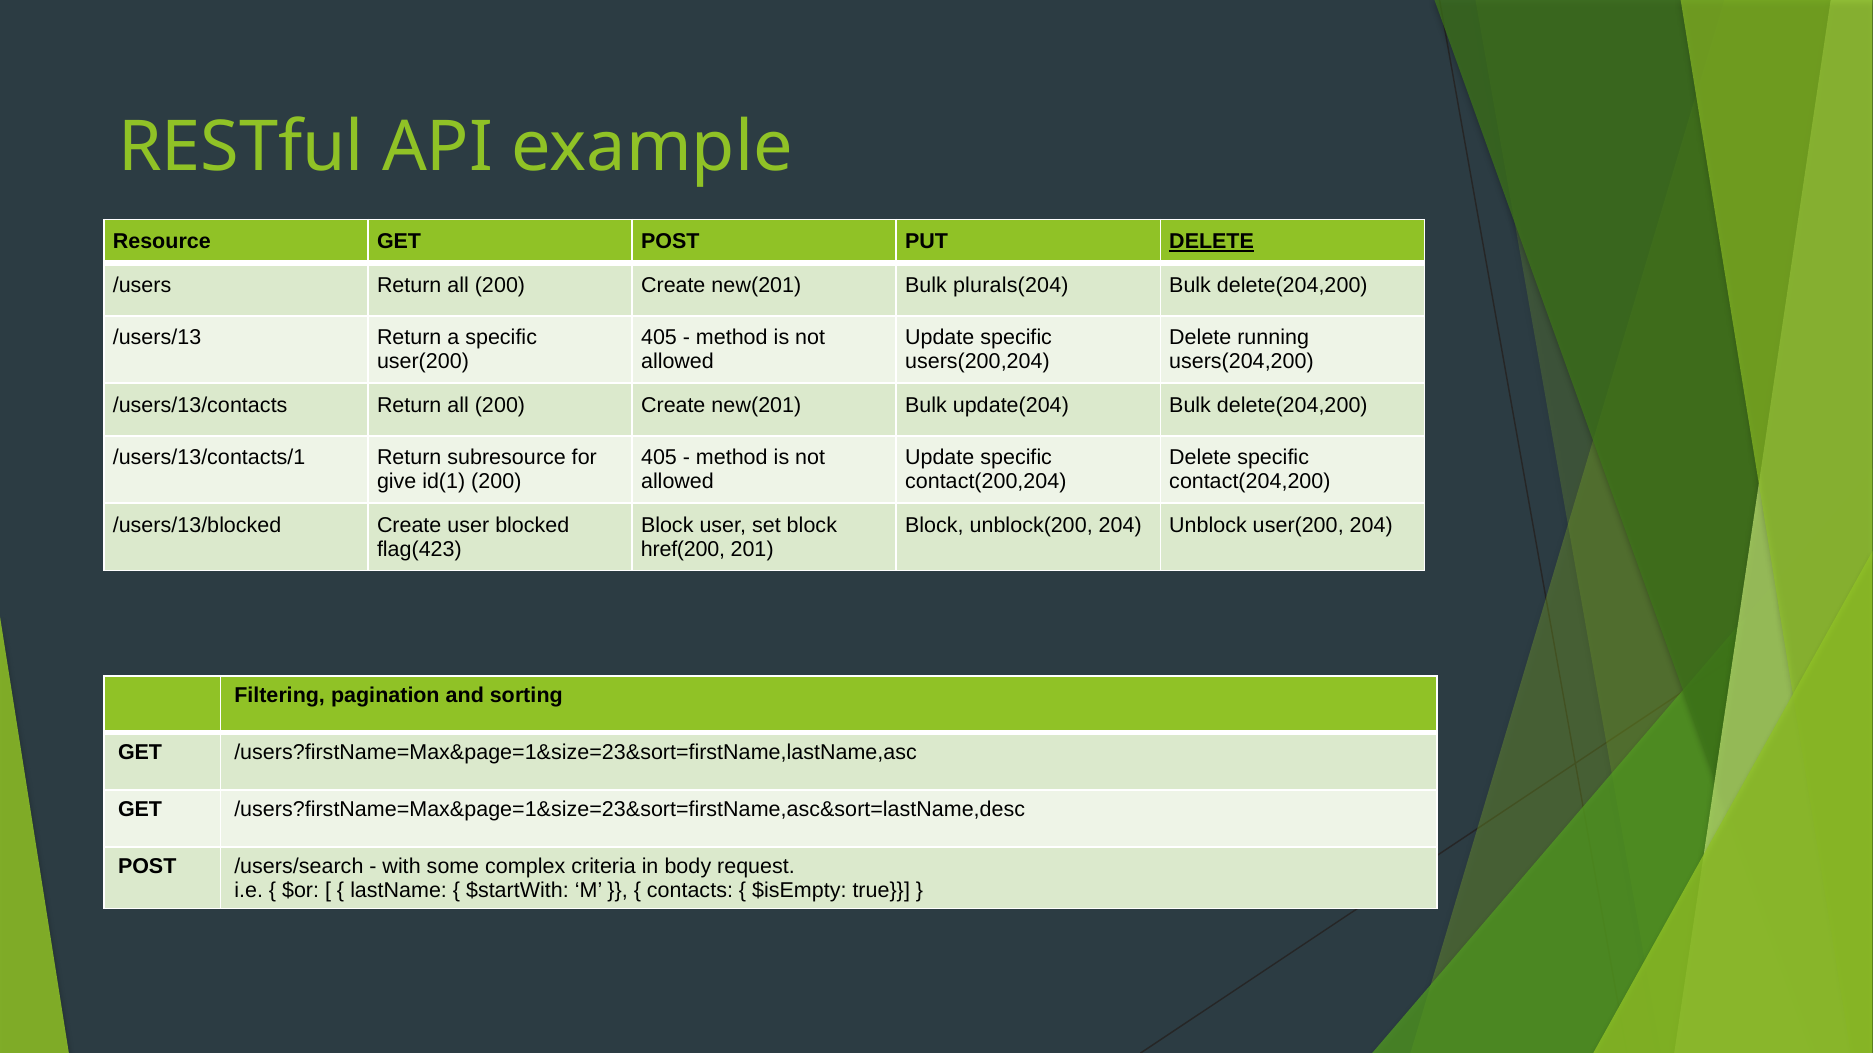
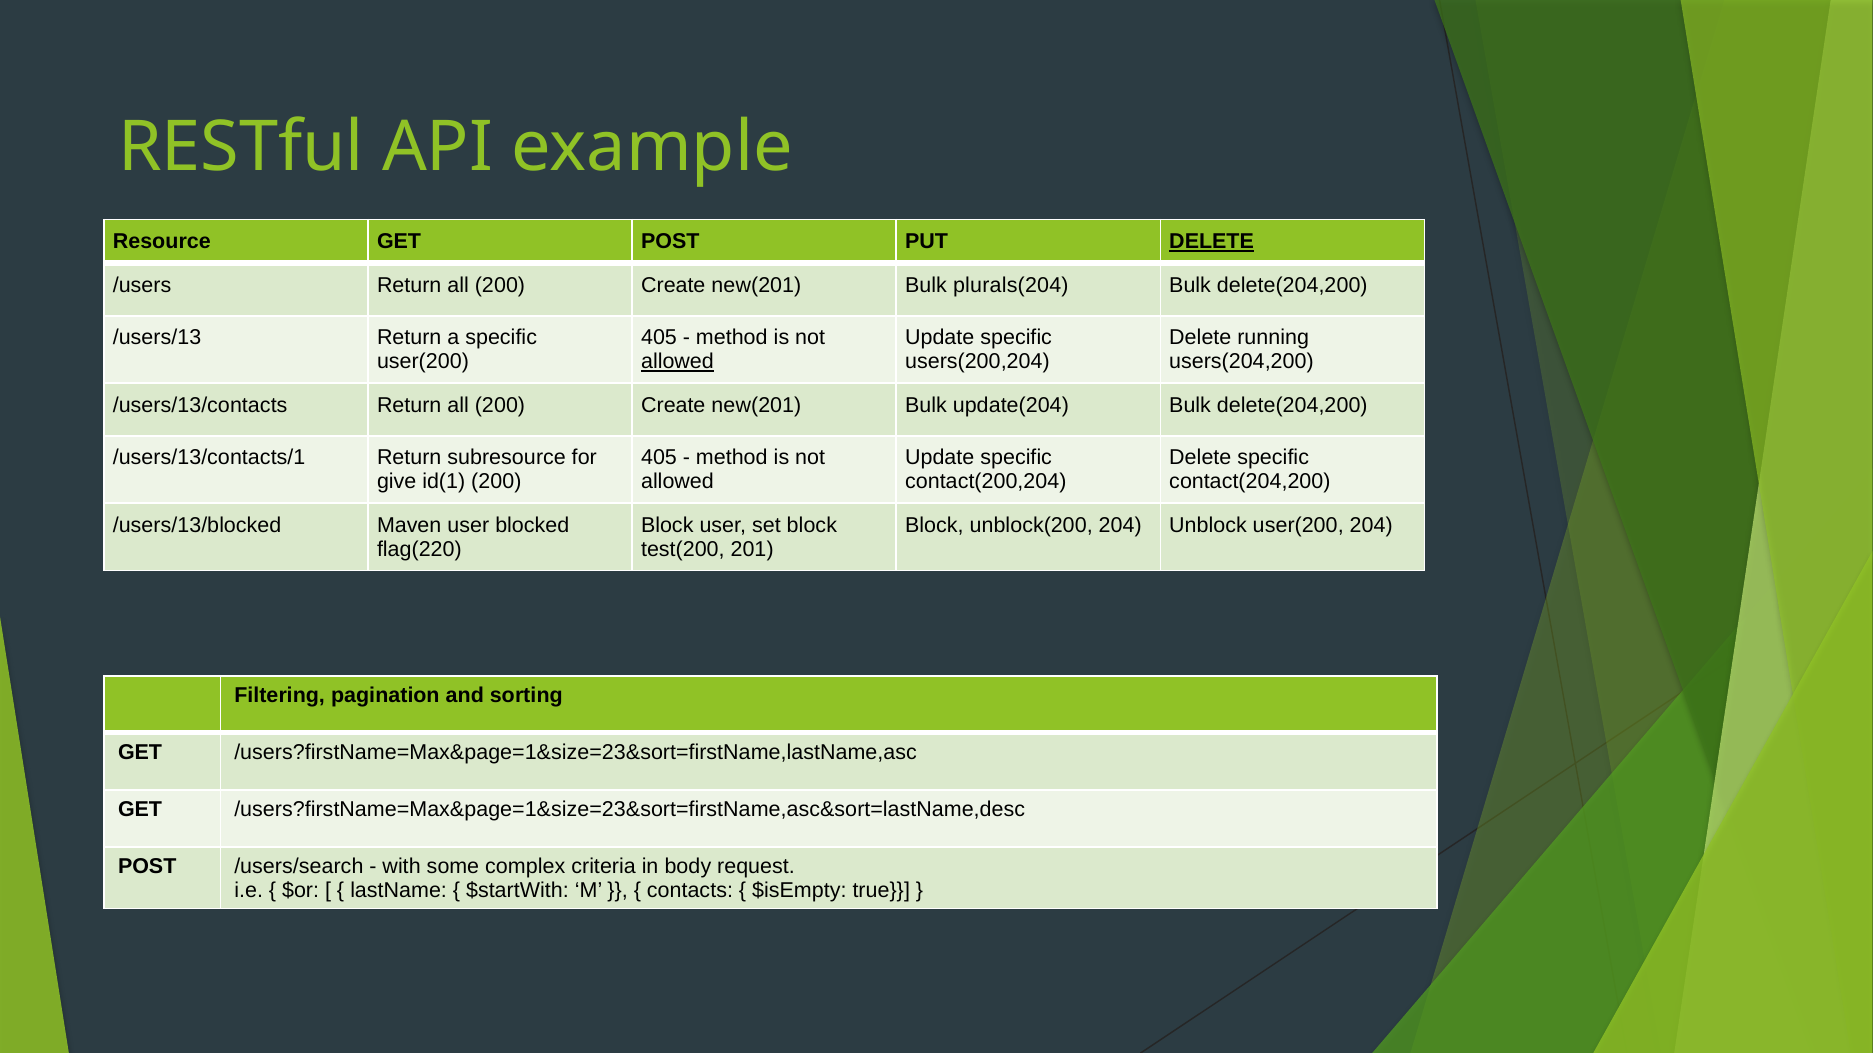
allowed at (677, 362) underline: none -> present
/users/13/blocked Create: Create -> Maven
flag(423: flag(423 -> flag(220
href(200: href(200 -> test(200
